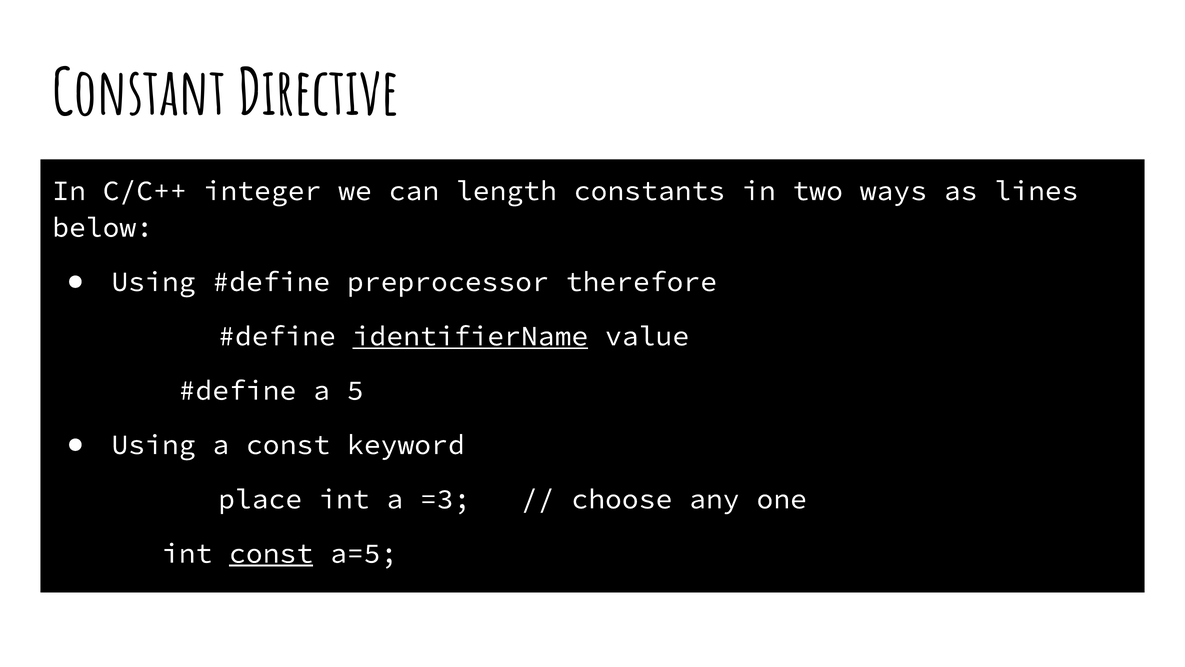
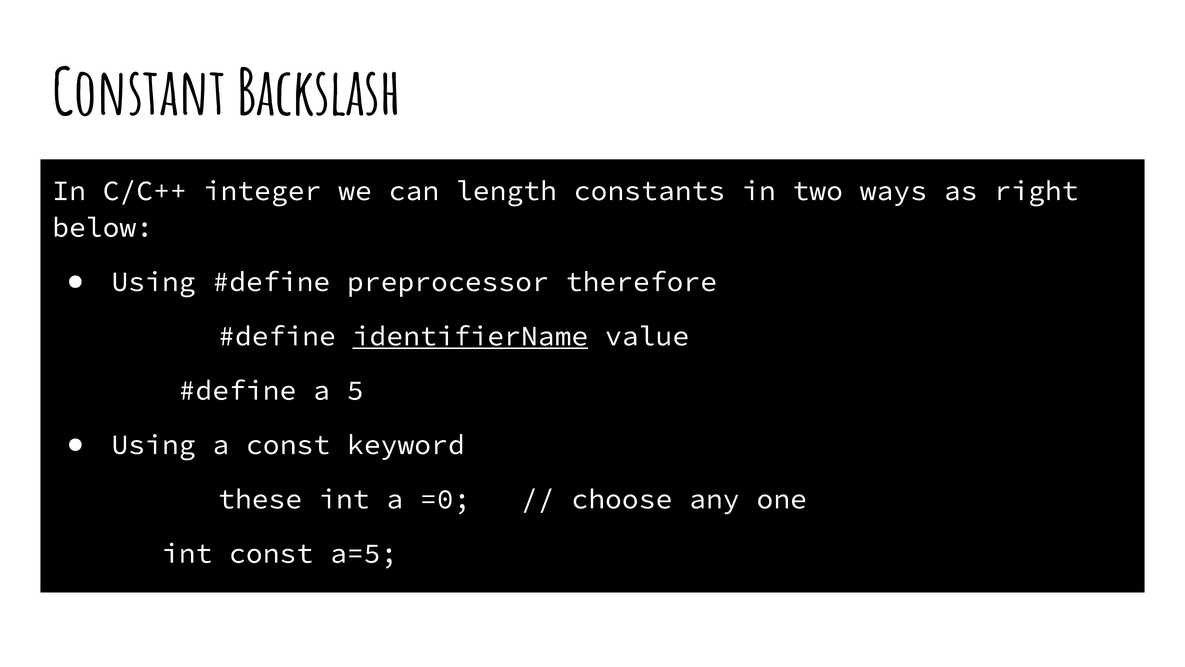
Directive: Directive -> Backslash
lines: lines -> right
place: place -> these
=3: =3 -> =0
const at (271, 553) underline: present -> none
